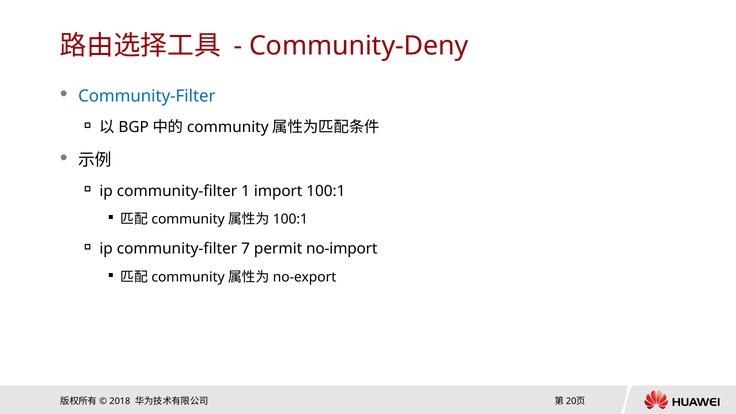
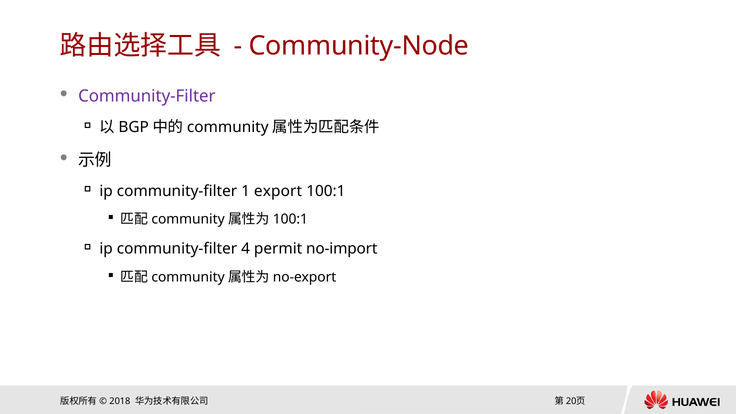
Community-Deny: Community-Deny -> Community-Node
Community-Filter at (147, 96) colour: blue -> purple
import: import -> export
7: 7 -> 4
